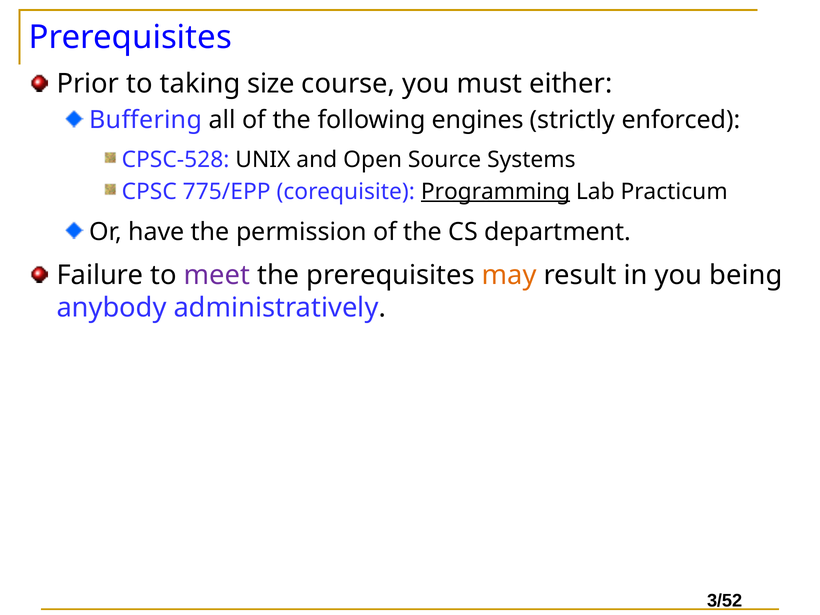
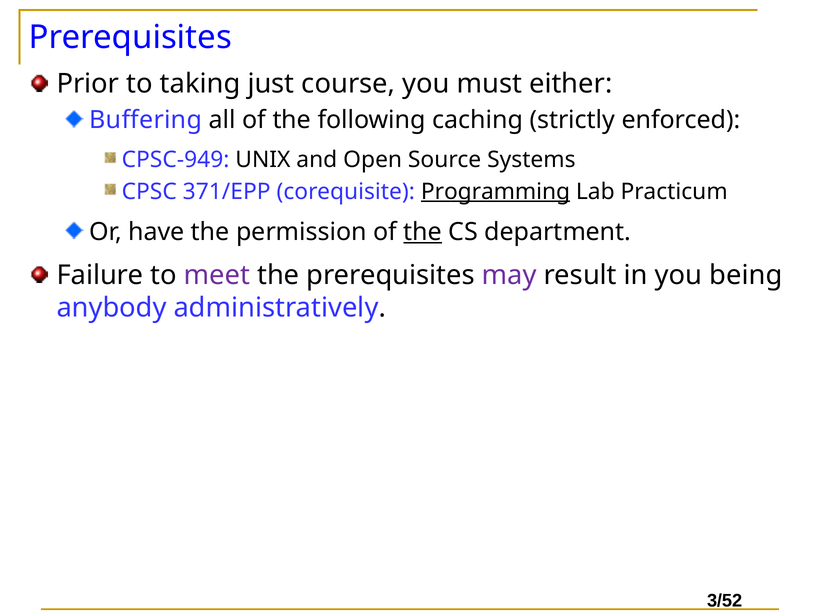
size: size -> just
engines: engines -> caching
CPSC-528: CPSC-528 -> CPSC-949
775/EPP: 775/EPP -> 371/EPP
the at (423, 232) underline: none -> present
may colour: orange -> purple
